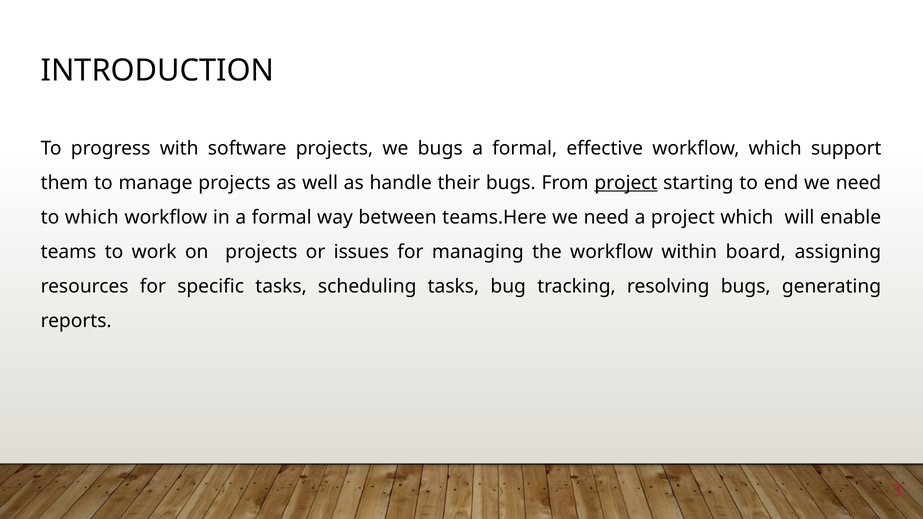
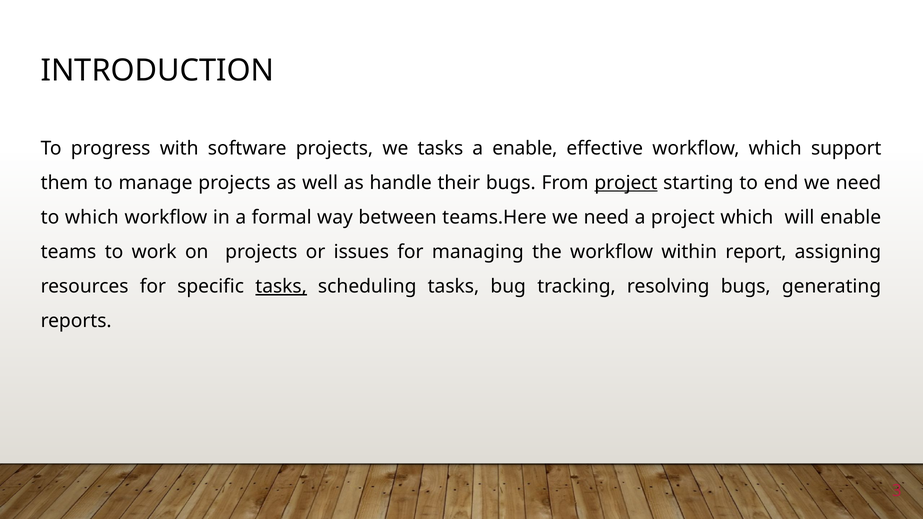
we bugs: bugs -> tasks
formal at (525, 148): formal -> enable
board: board -> report
tasks at (281, 287) underline: none -> present
